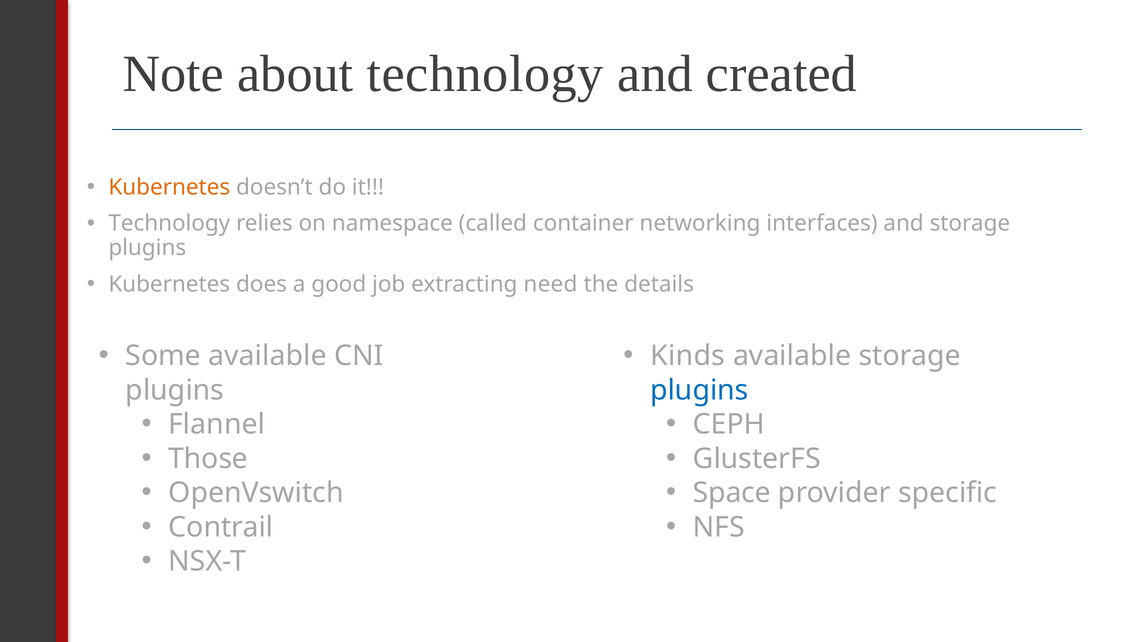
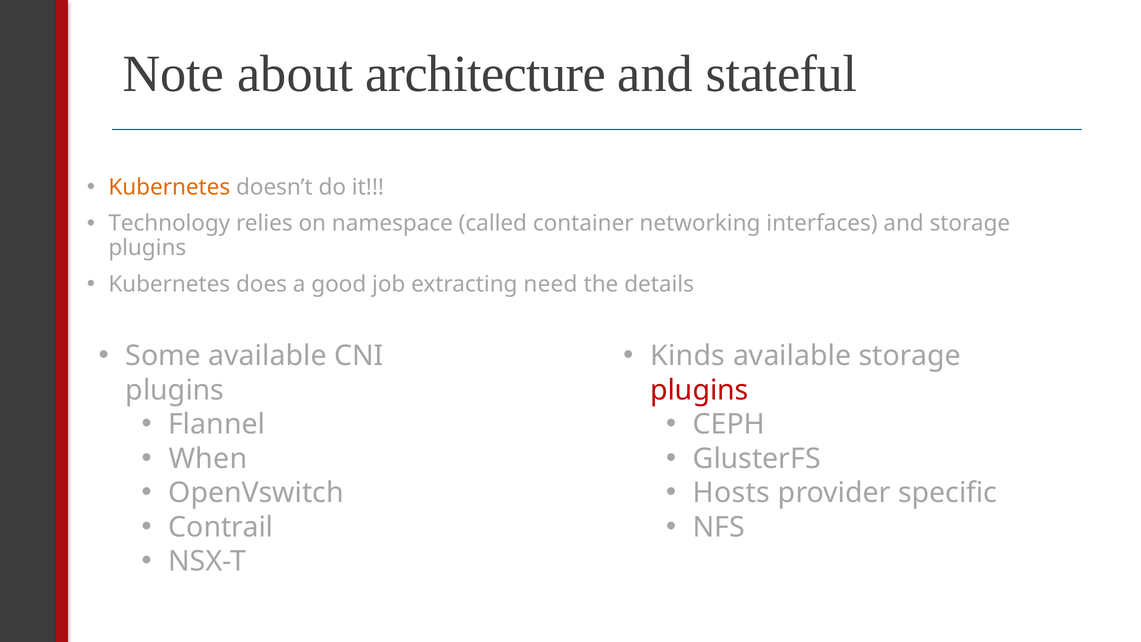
about technology: technology -> architecture
created: created -> stateful
plugins at (699, 390) colour: blue -> red
Those: Those -> When
Space: Space -> Hosts
